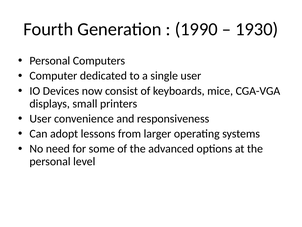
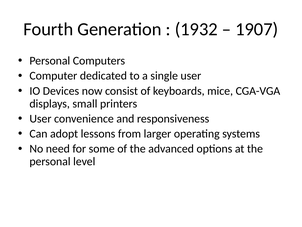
1990: 1990 -> 1932
1930: 1930 -> 1907
